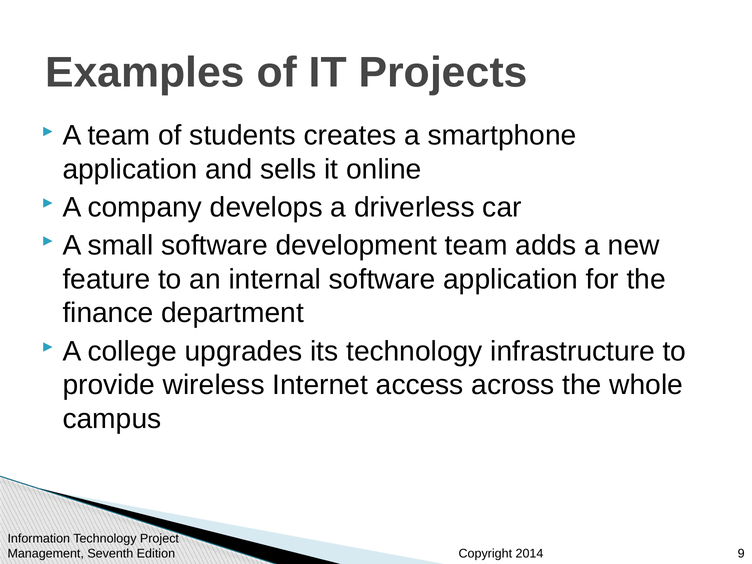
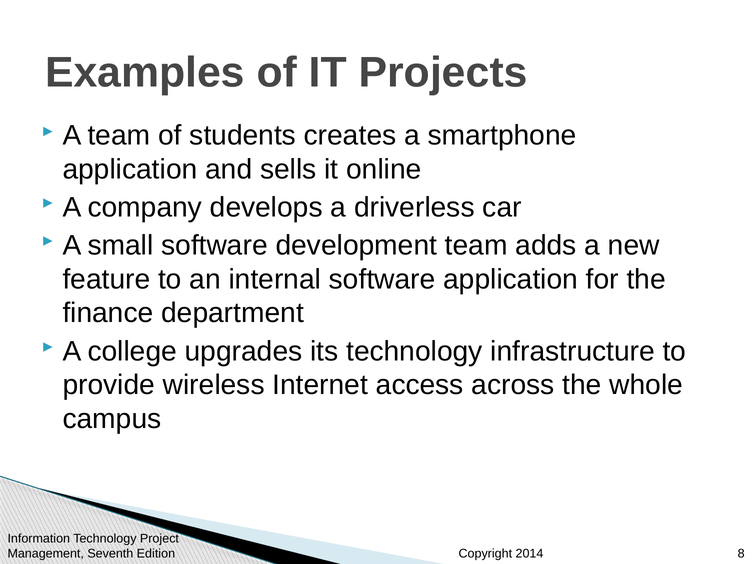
9: 9 -> 8
